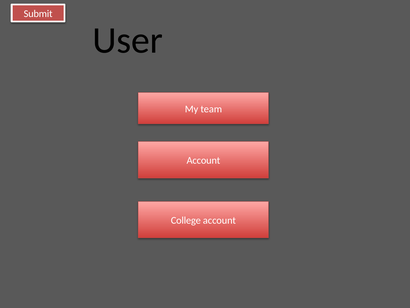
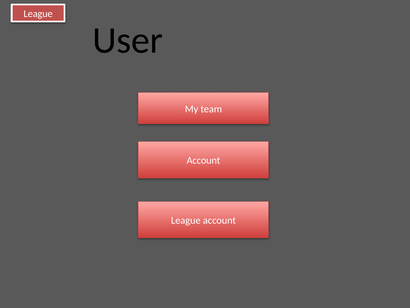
Submit at (38, 14): Submit -> League
College at (186, 220): College -> League
